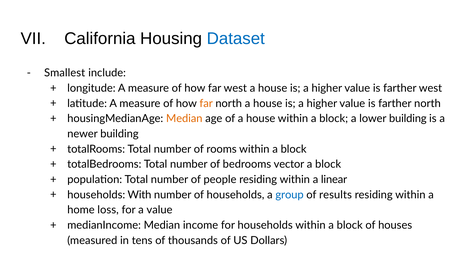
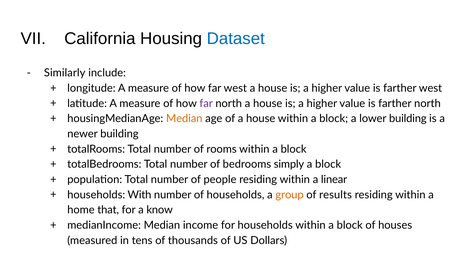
Smallest: Smallest -> Similarly
far at (206, 103) colour: orange -> purple
vector: vector -> simply
group colour: blue -> orange
loss: loss -> that
a value: value -> know
